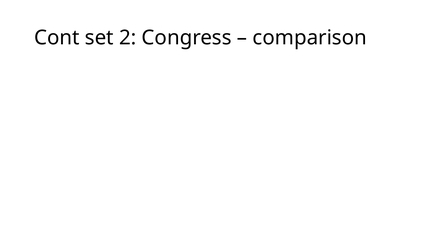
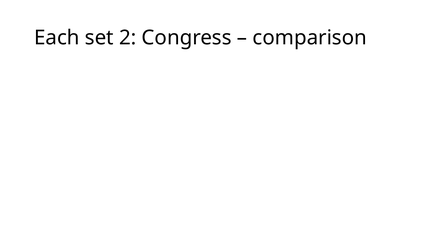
Cont: Cont -> Each
